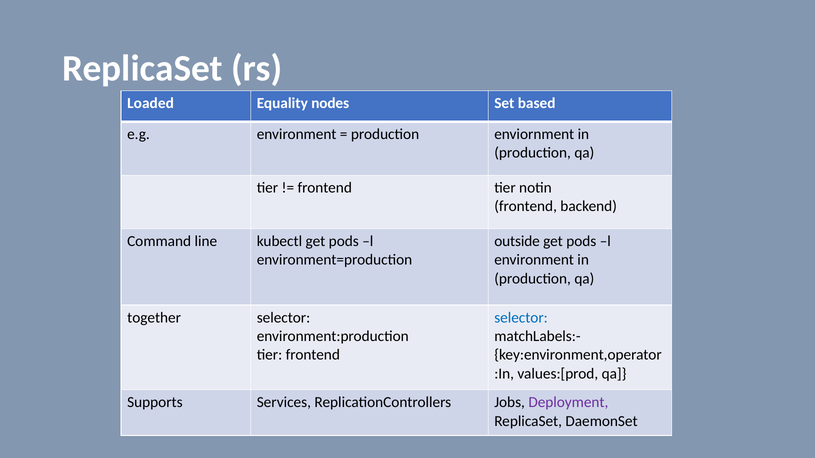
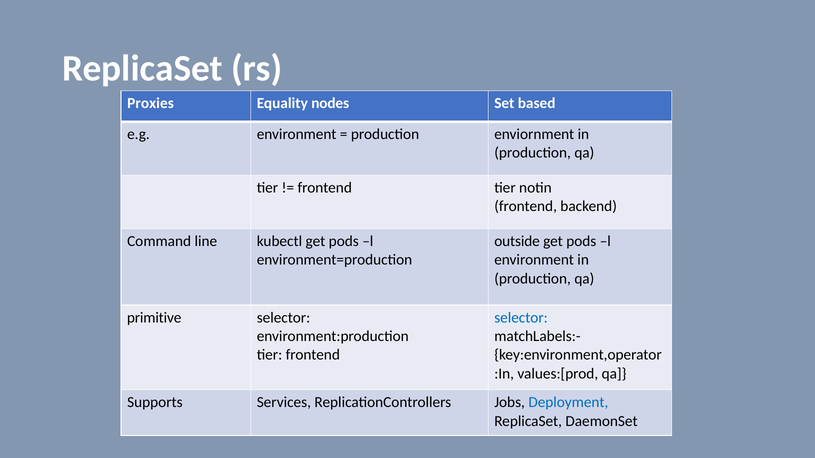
Loaded: Loaded -> Proxies
together: together -> primitive
Deployment colour: purple -> blue
